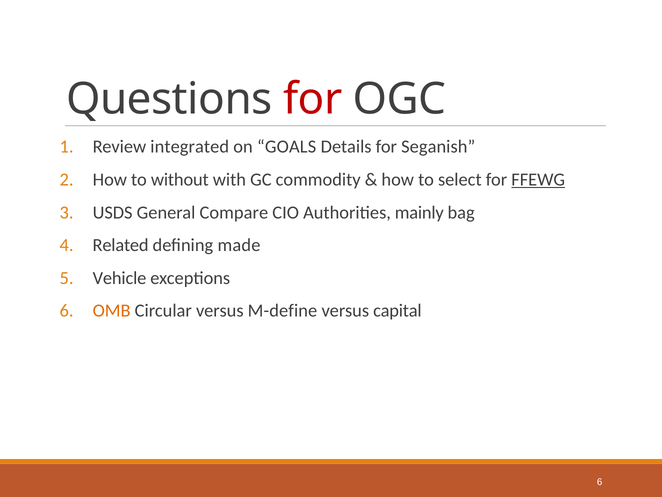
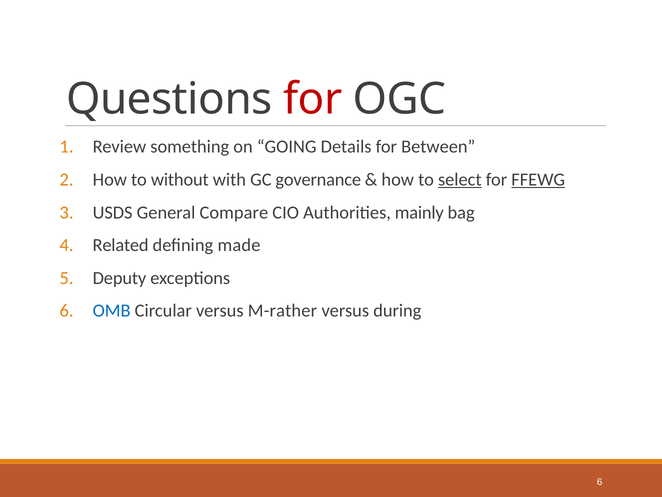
integrated: integrated -> something
GOALS: GOALS -> GOING
Seganish: Seganish -> Between
commodity: commodity -> governance
select underline: none -> present
Vehicle: Vehicle -> Deputy
OMB colour: orange -> blue
M-define: M-define -> M-rather
capital: capital -> during
